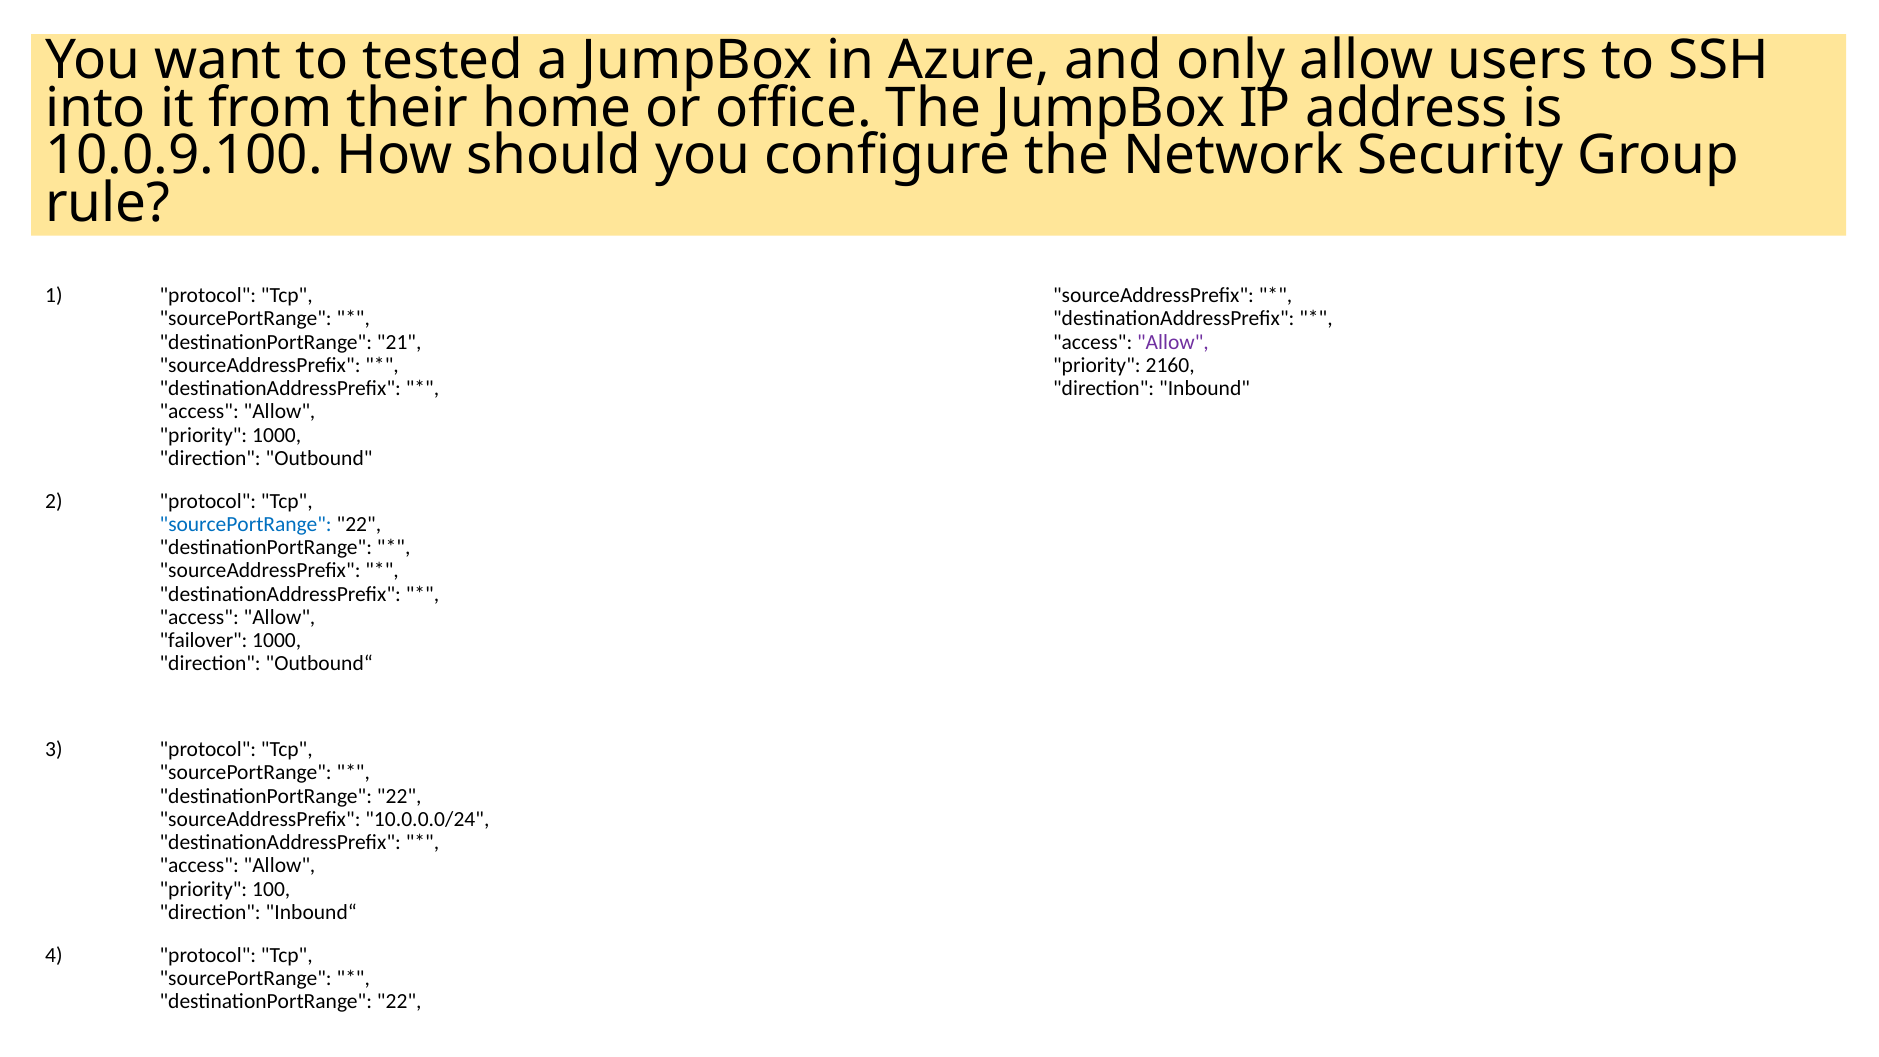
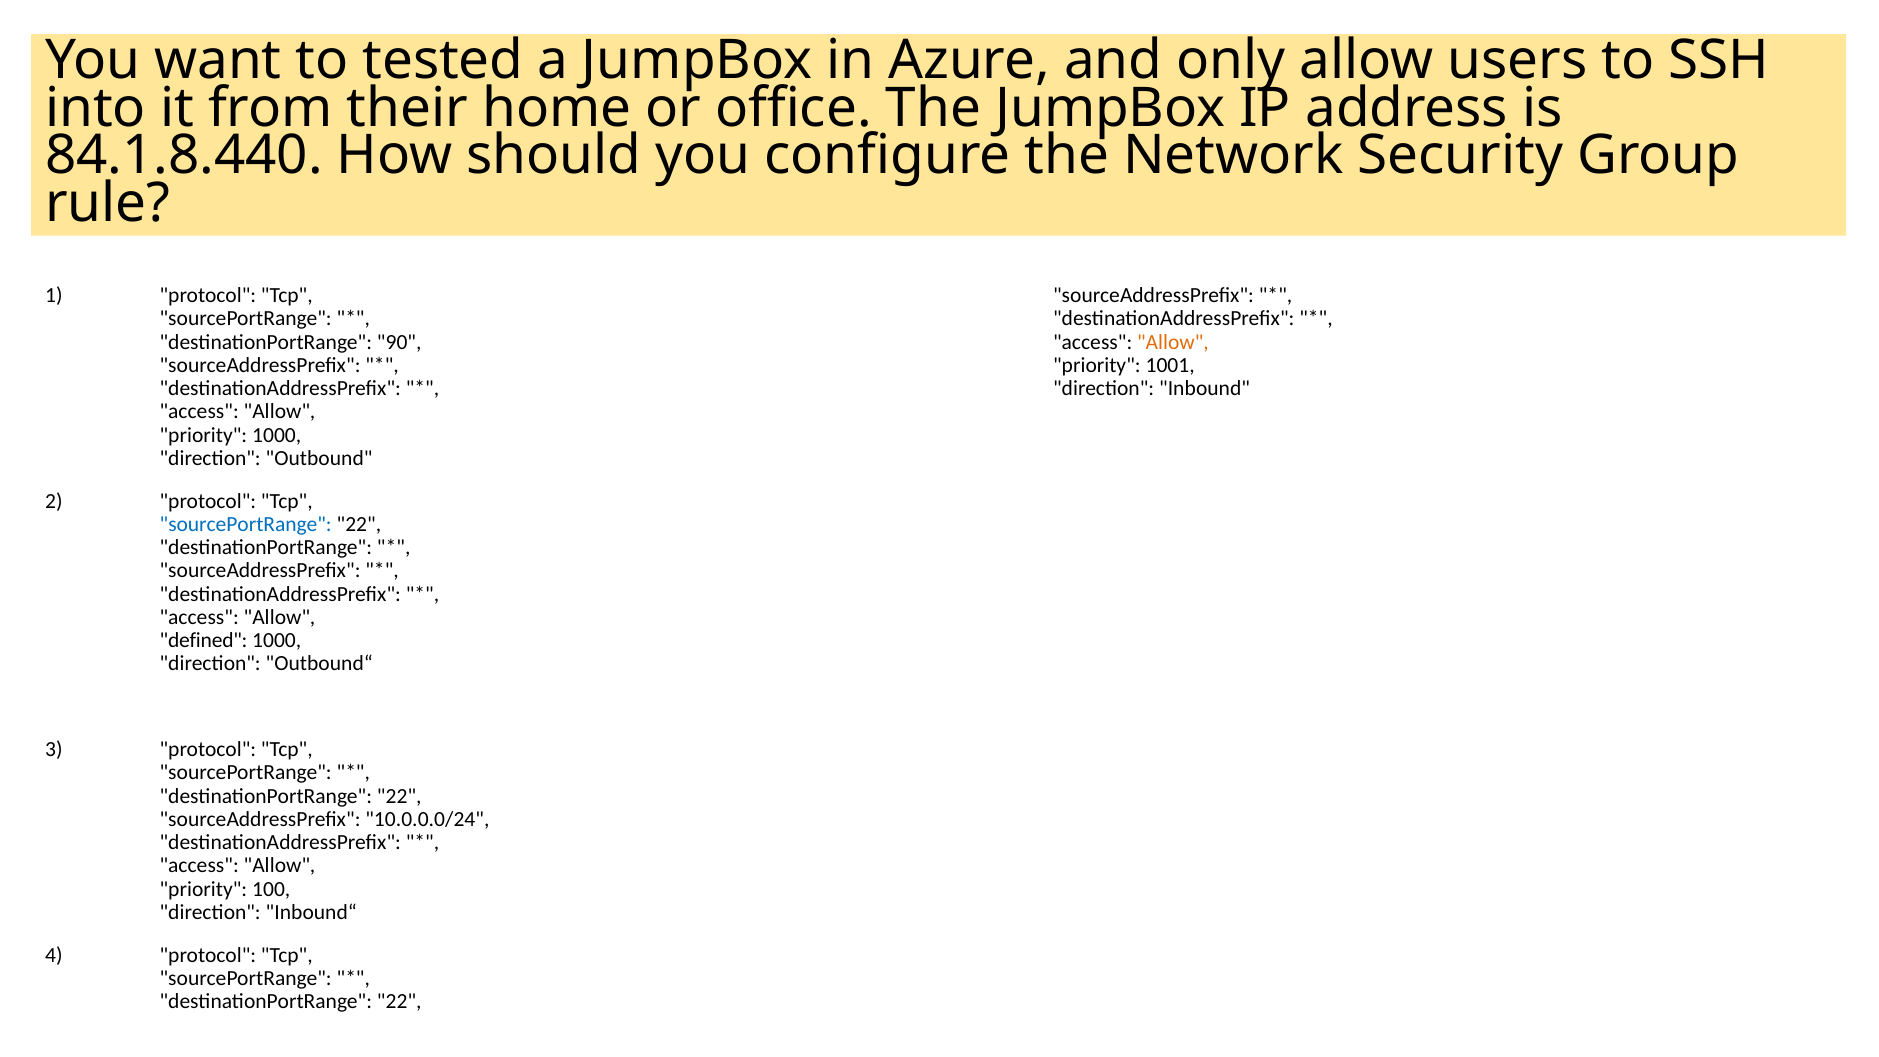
10.0.9.100: 10.0.9.100 -> 84.1.8.440
21: 21 -> 90
Allow at (1173, 342) colour: purple -> orange
2160: 2160 -> 1001
failover: failover -> defined
